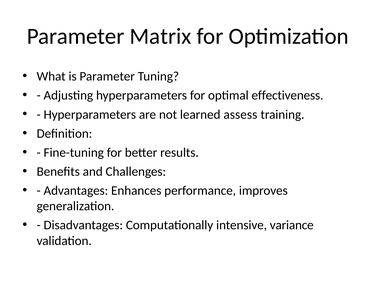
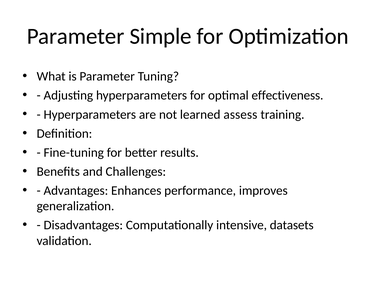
Matrix: Matrix -> Simple
variance: variance -> datasets
